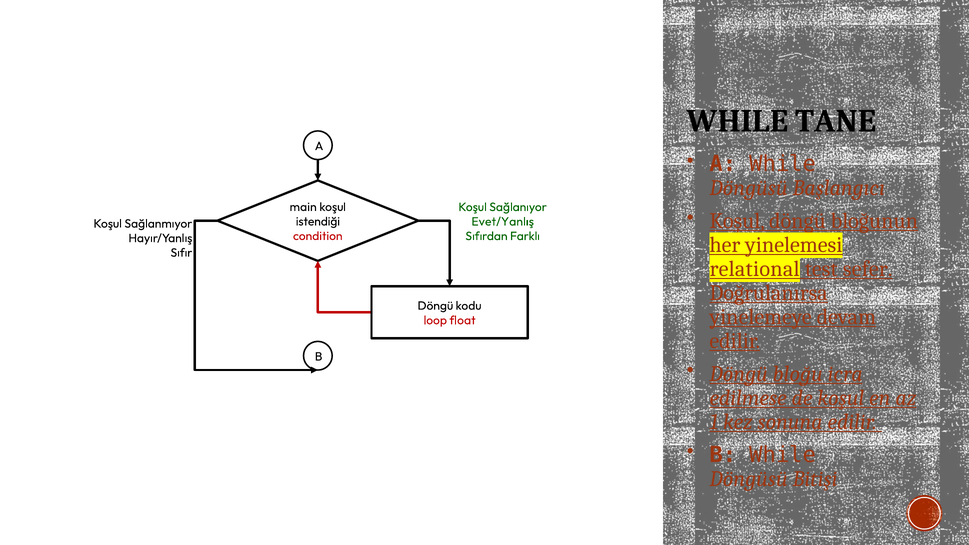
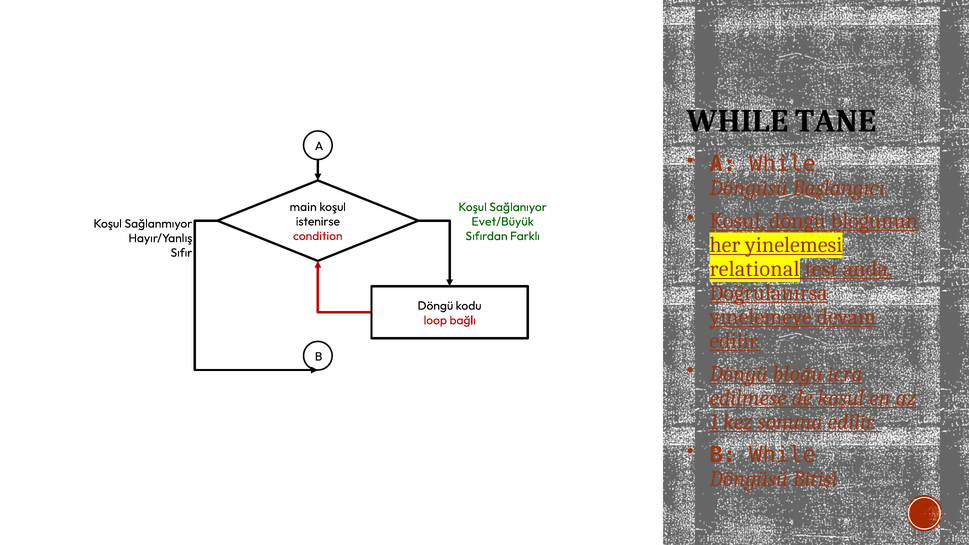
istendiği: istendiği -> istenirse
Evet/Yanlış: Evet/Yanlış -> Evet/Büyük
sefer: sefer -> anda
float: float -> bağlı
